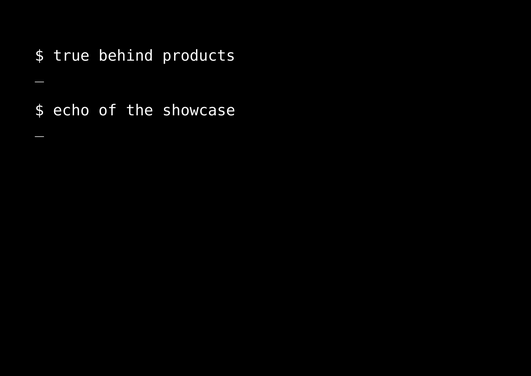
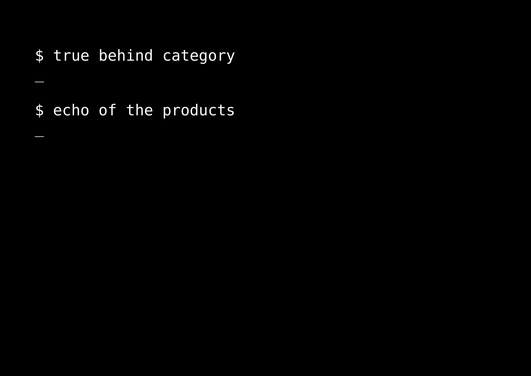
products: products -> category
showcase: showcase -> products
